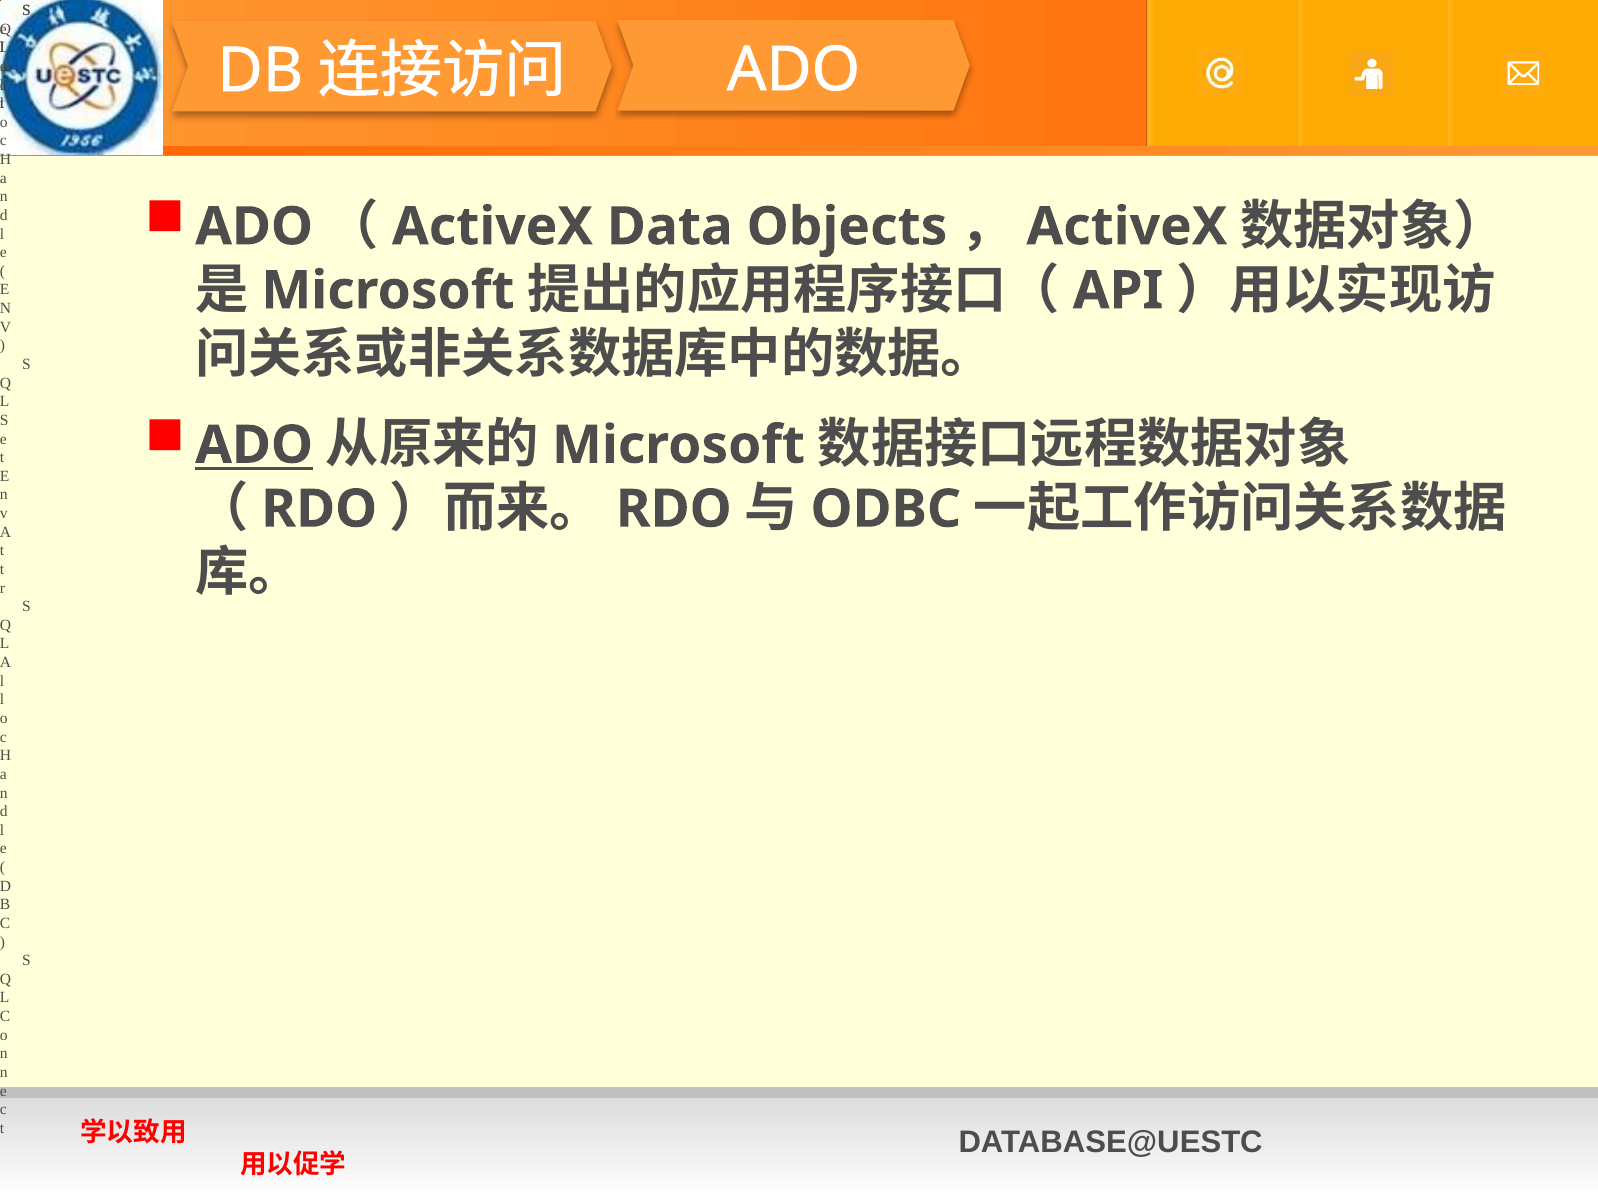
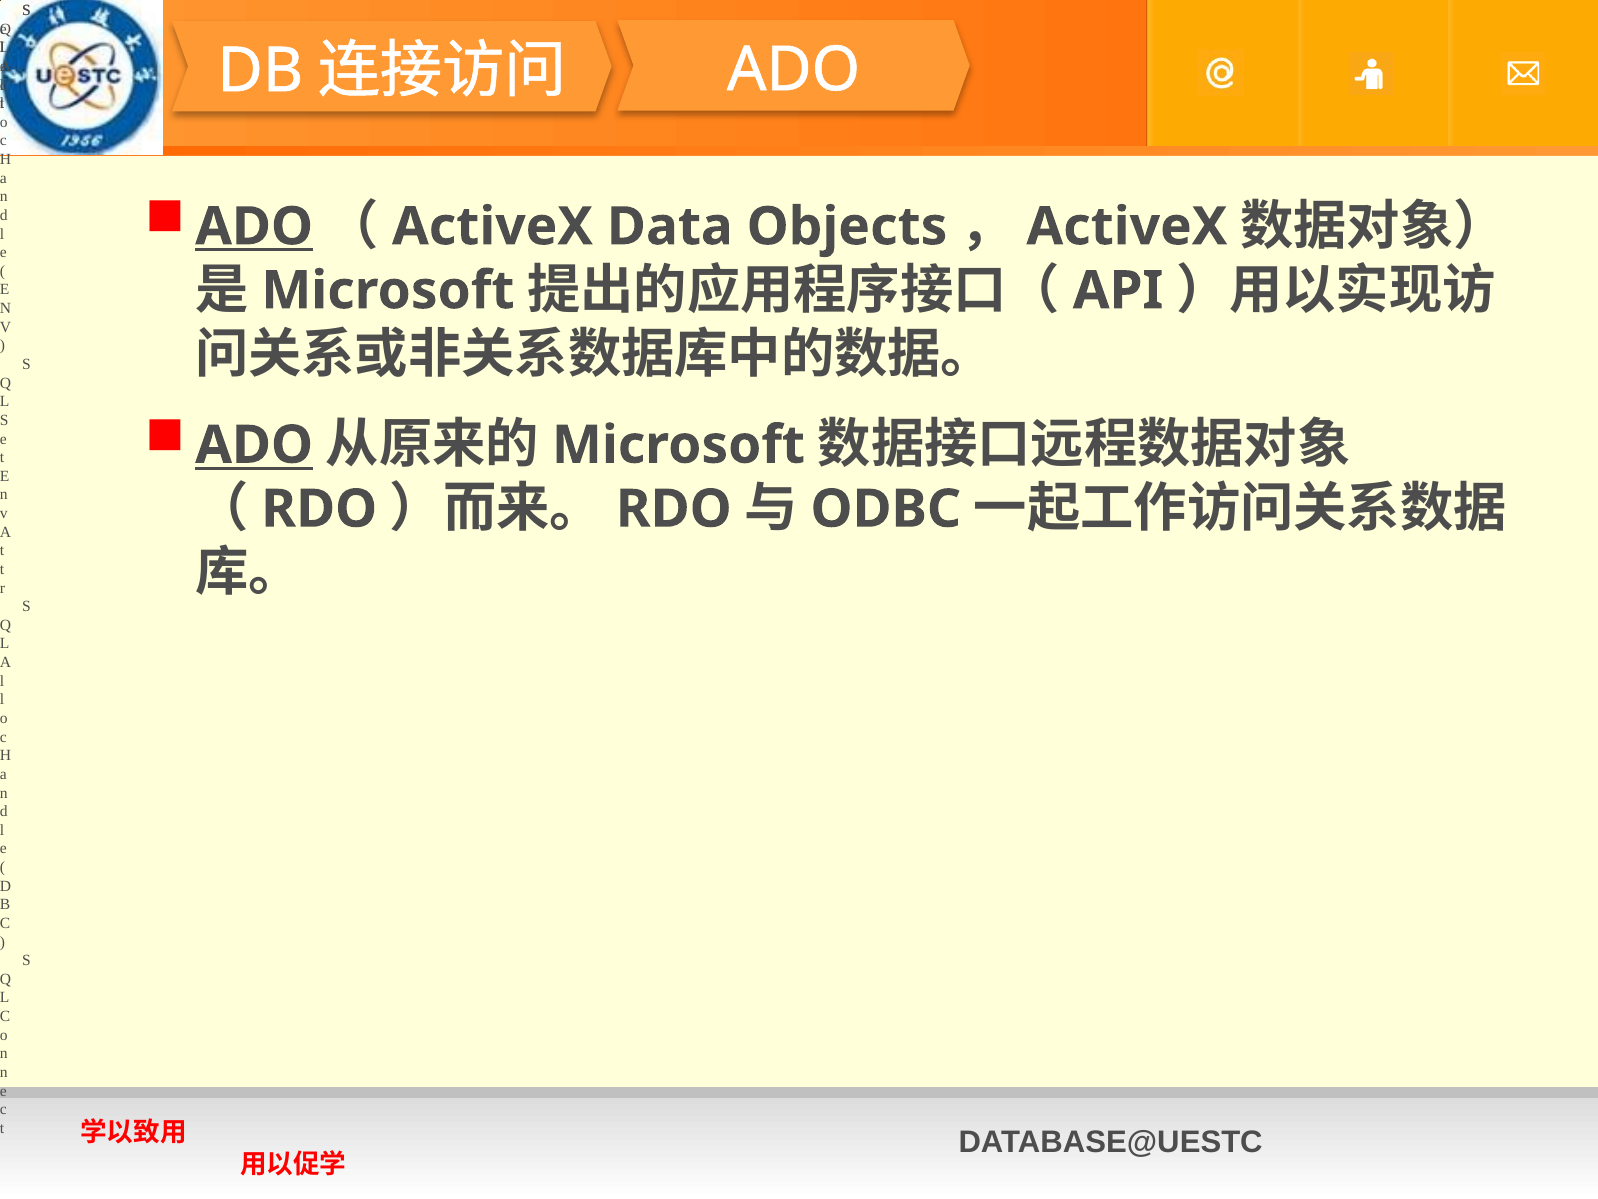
ADO at (254, 227) underline: none -> present
